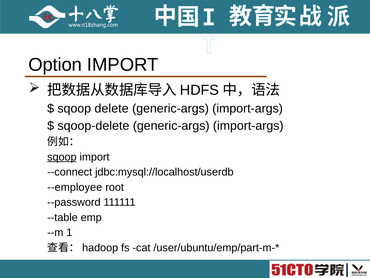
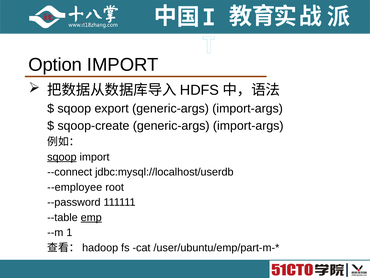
delete: delete -> export
sqoop-delete: sqoop-delete -> sqoop-create
emp underline: none -> present
